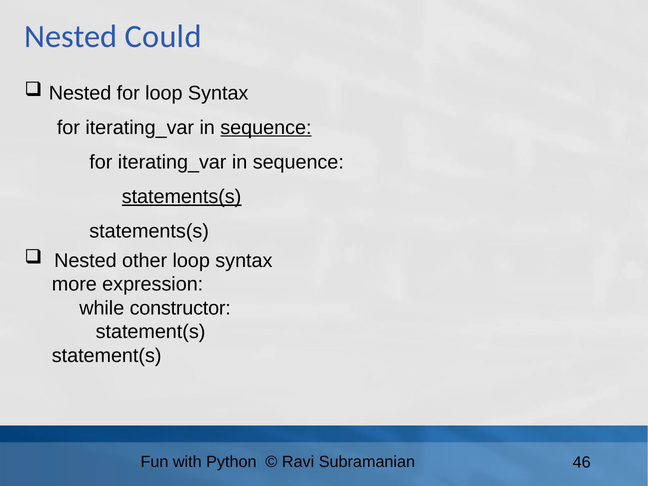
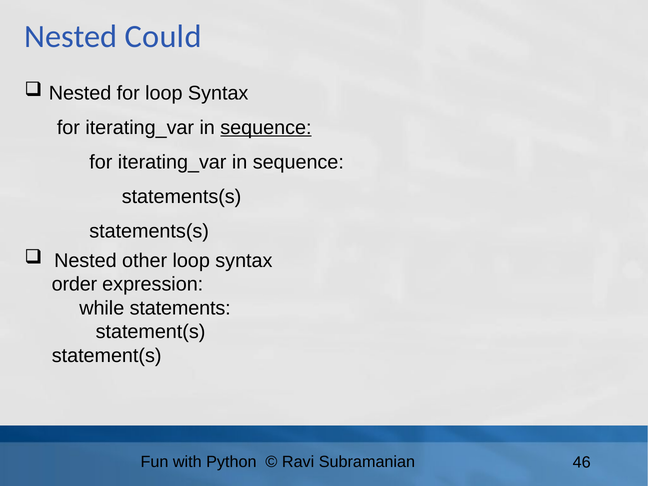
statements(s at (182, 197) underline: present -> none
more: more -> order
constructor: constructor -> statements
